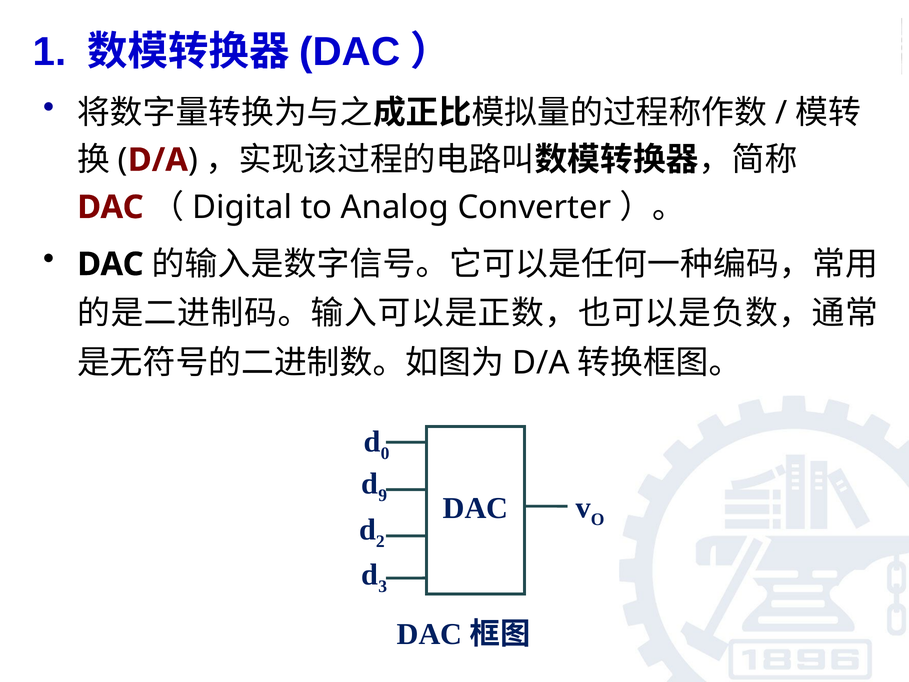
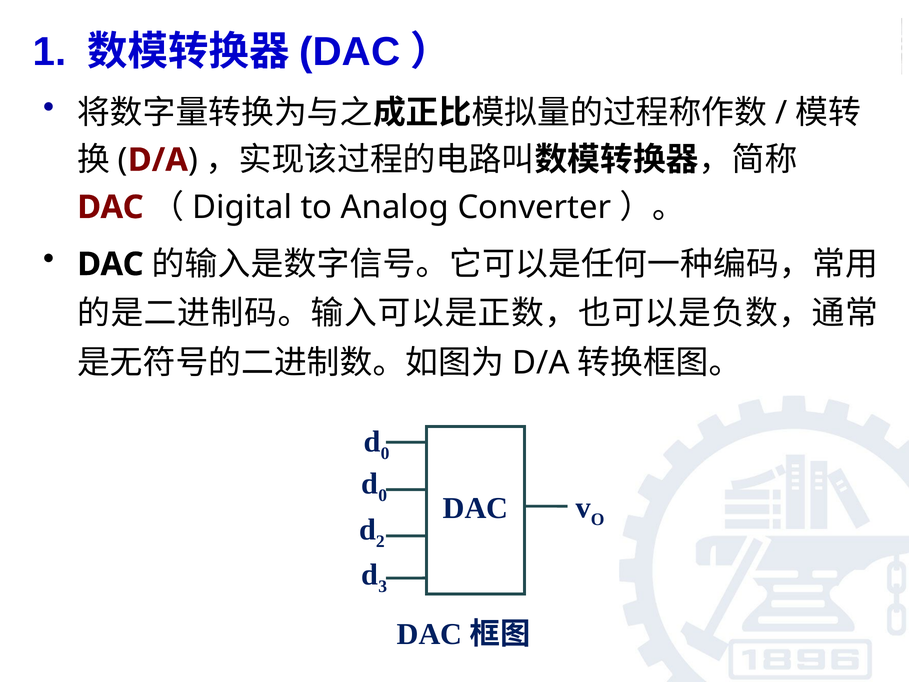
9 at (383, 495): 9 -> 0
